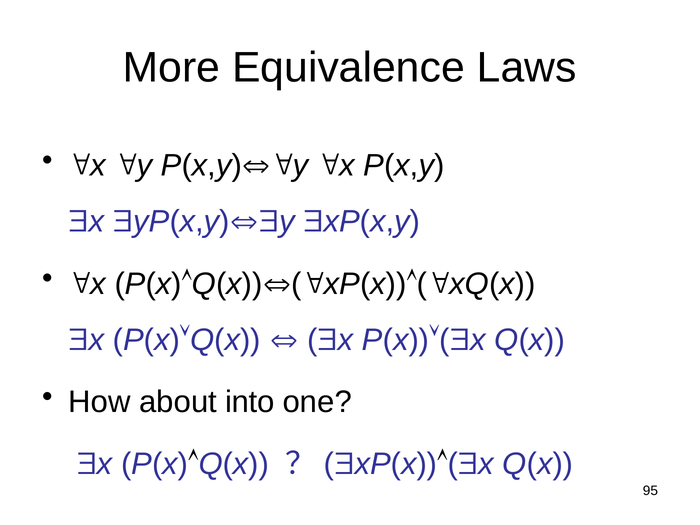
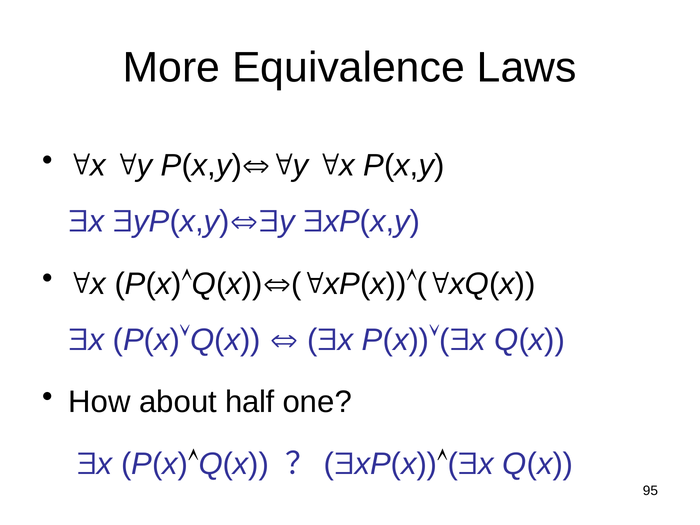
into: into -> half
